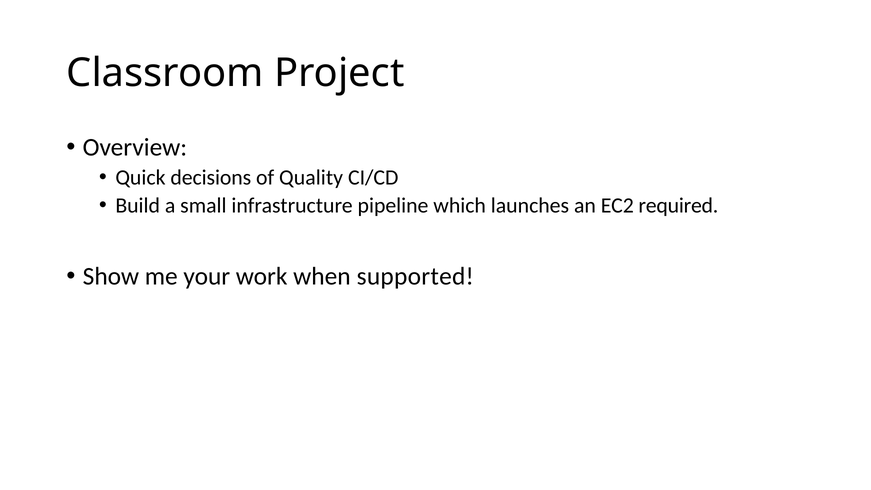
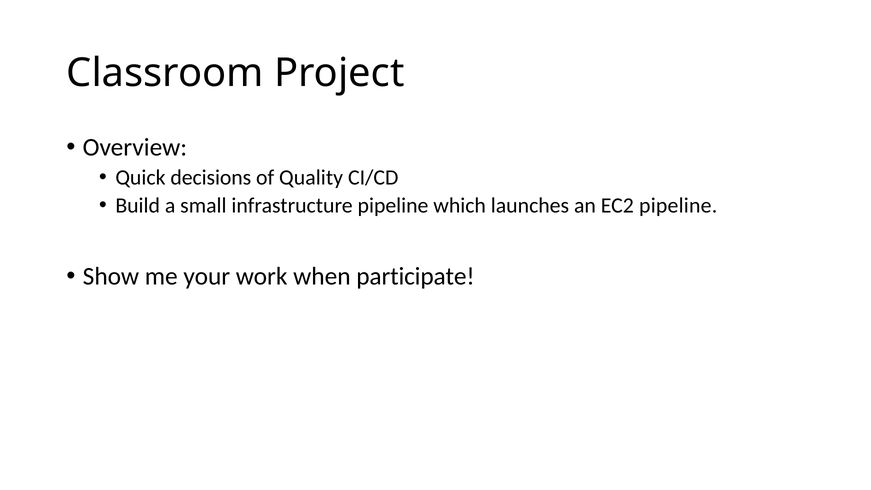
EC2 required: required -> pipeline
supported: supported -> participate
